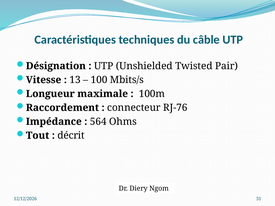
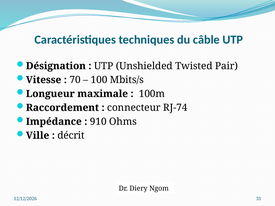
13: 13 -> 70
RJ-76: RJ-76 -> RJ-74
564: 564 -> 910
Tout: Tout -> Ville
